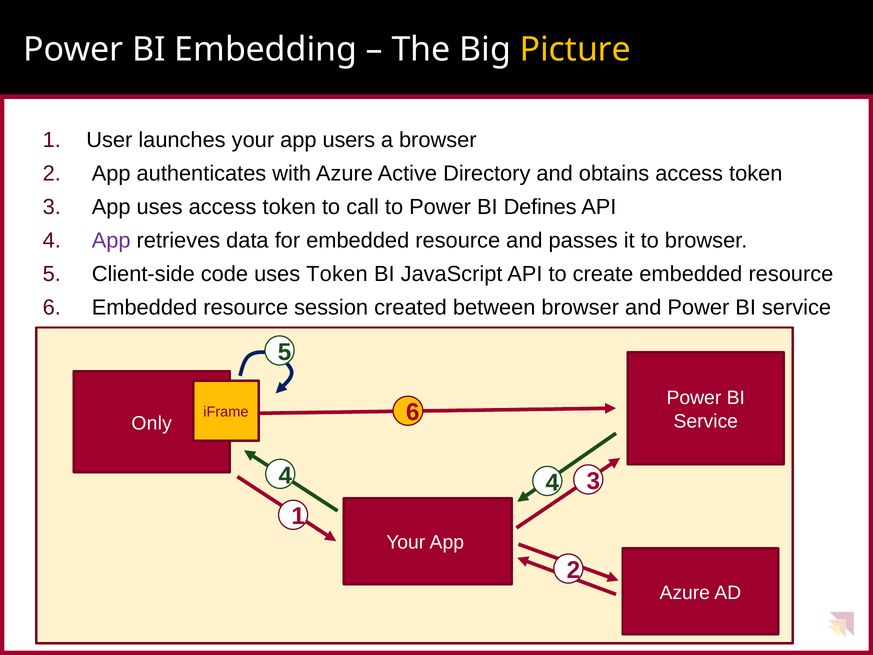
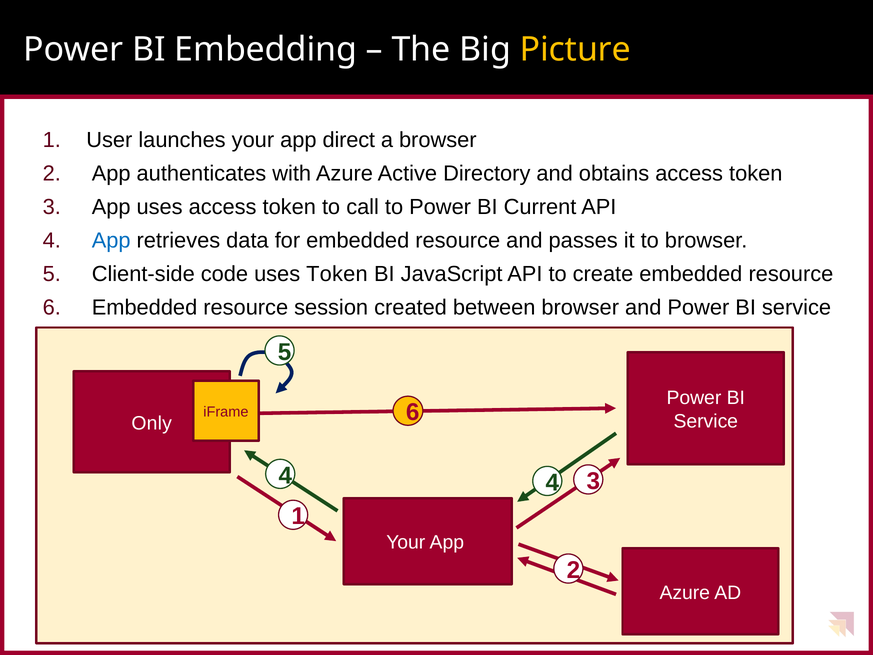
users: users -> direct
Defines: Defines -> Current
App at (111, 240) colour: purple -> blue
